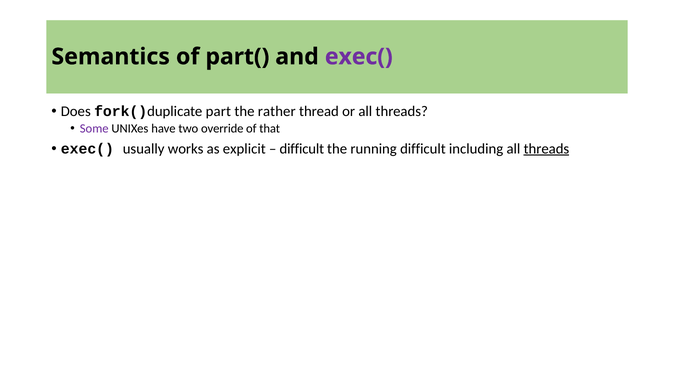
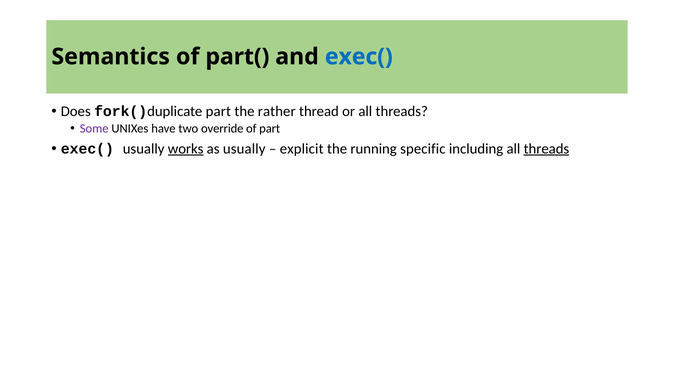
exec( at (359, 57) colour: purple -> blue
of that: that -> part
works underline: none -> present
as explicit: explicit -> usually
difficult at (302, 149): difficult -> explicit
running difficult: difficult -> specific
